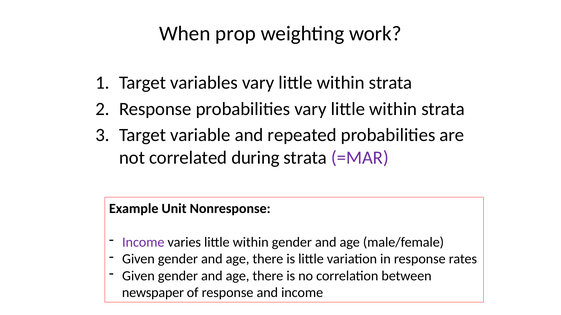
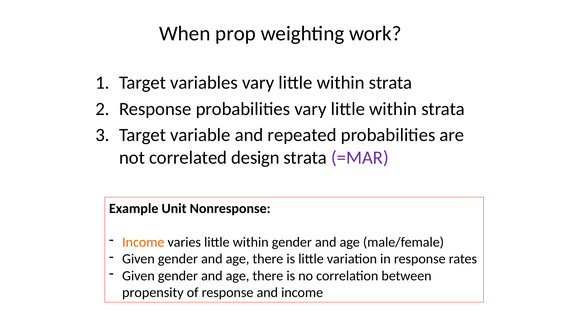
during: during -> design
Income at (143, 243) colour: purple -> orange
newspaper: newspaper -> propensity
